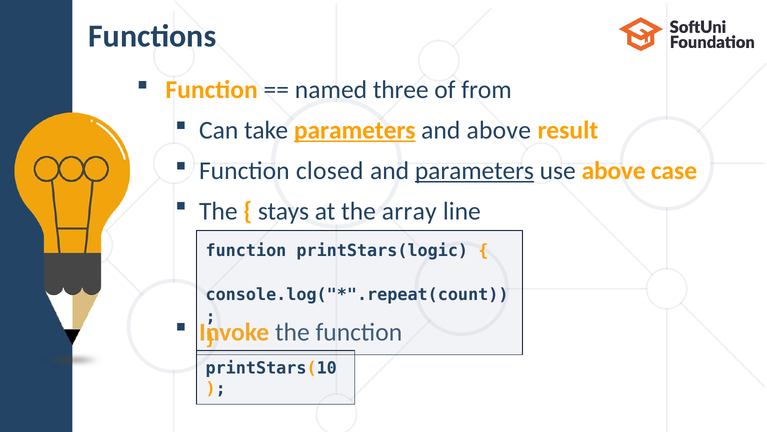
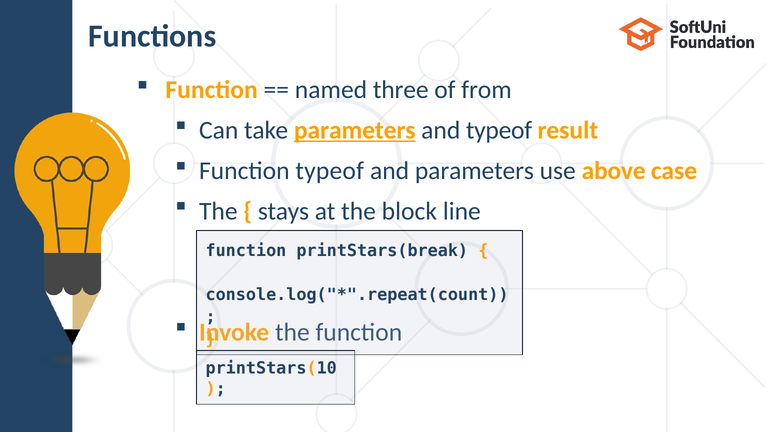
and above: above -> typeof
Function closed: closed -> typeof
parameters at (474, 171) underline: present -> none
array: array -> block
printStars(logic: printStars(logic -> printStars(break
